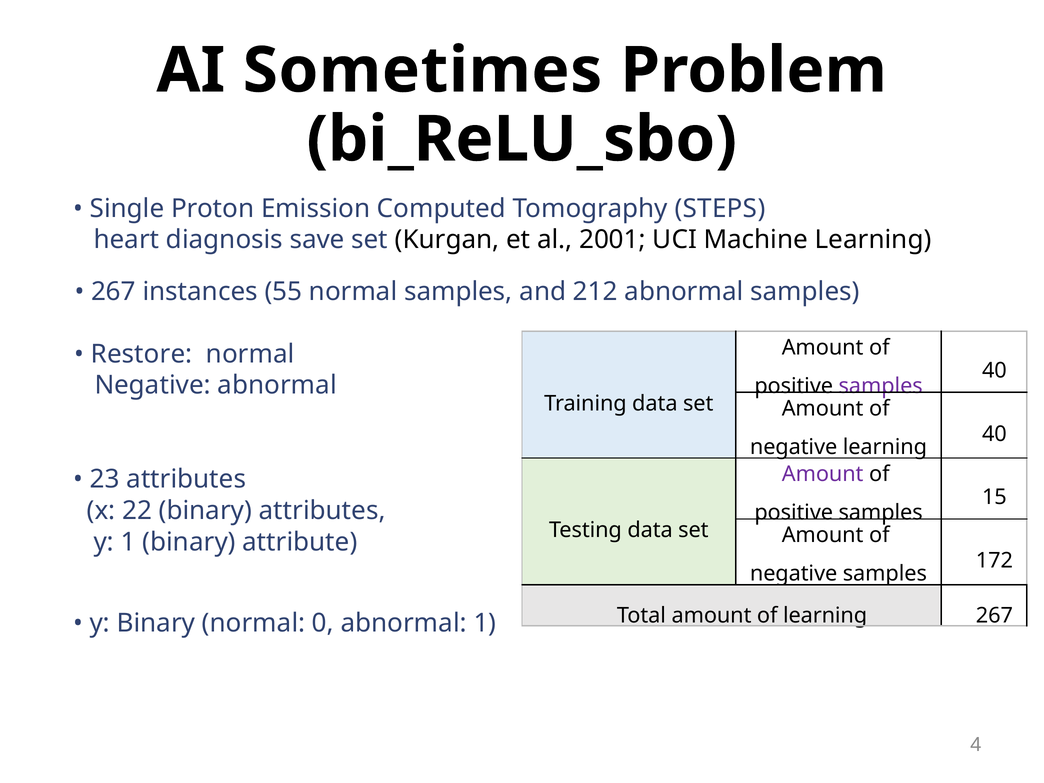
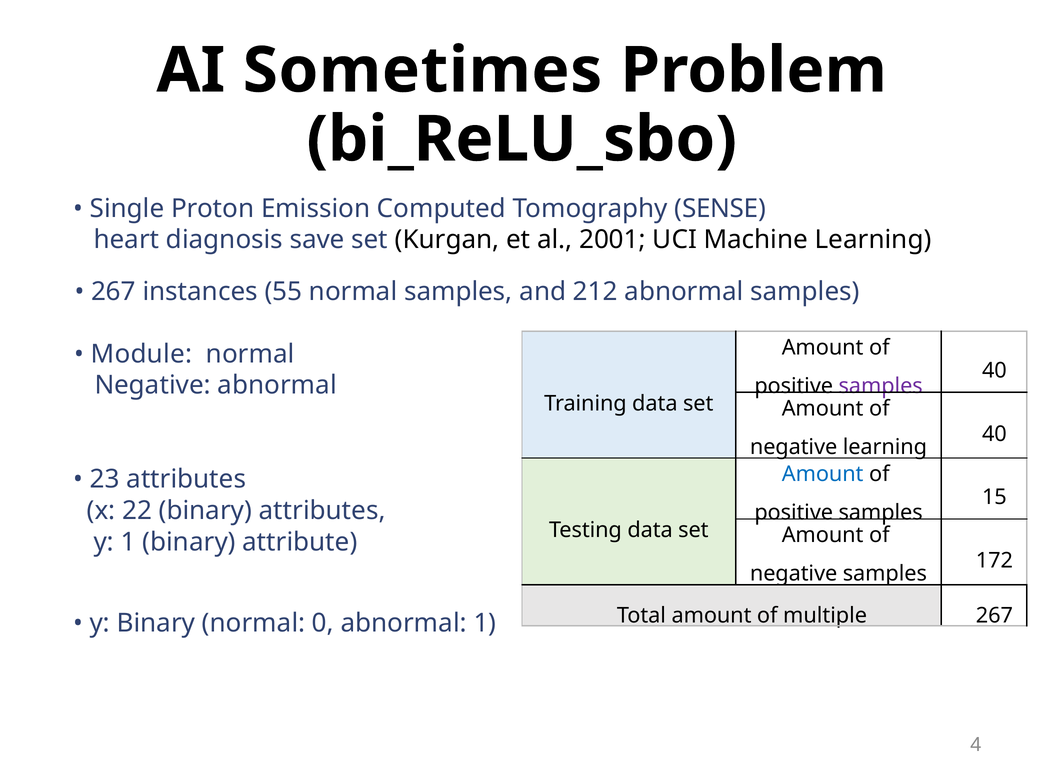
STEPS: STEPS -> SENSE
Restore: Restore -> Module
Amount at (823, 474) colour: purple -> blue
of learning: learning -> multiple
